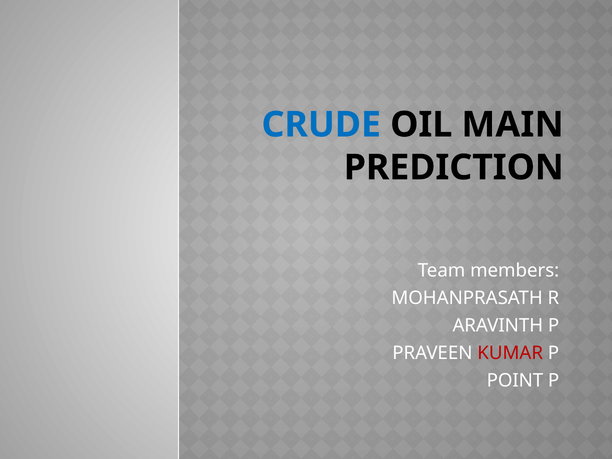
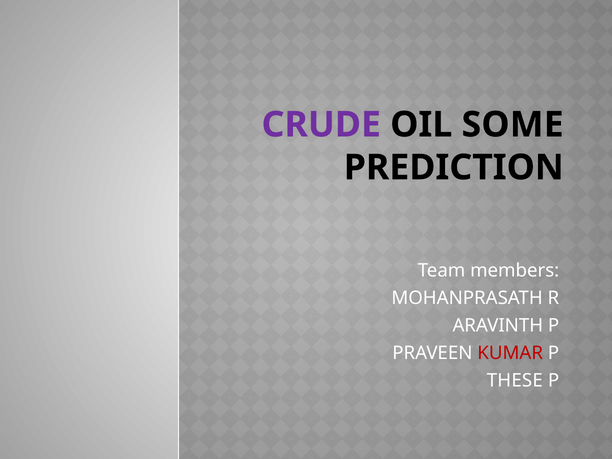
CRUDE colour: blue -> purple
MAIN: MAIN -> SOME
POINT: POINT -> THESE
